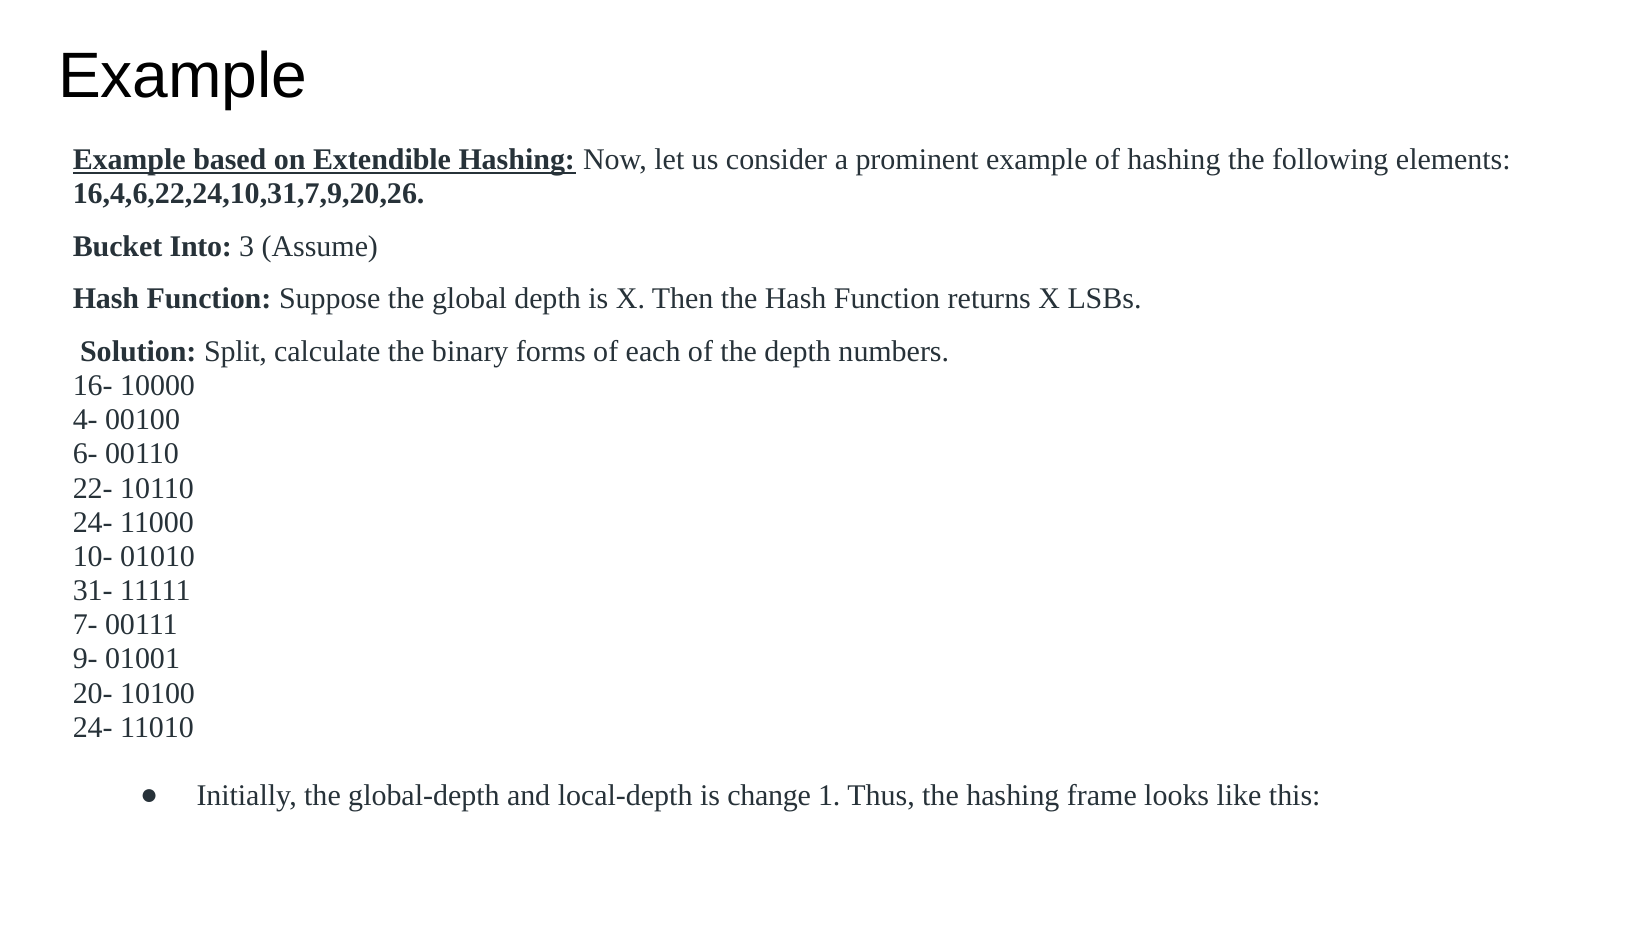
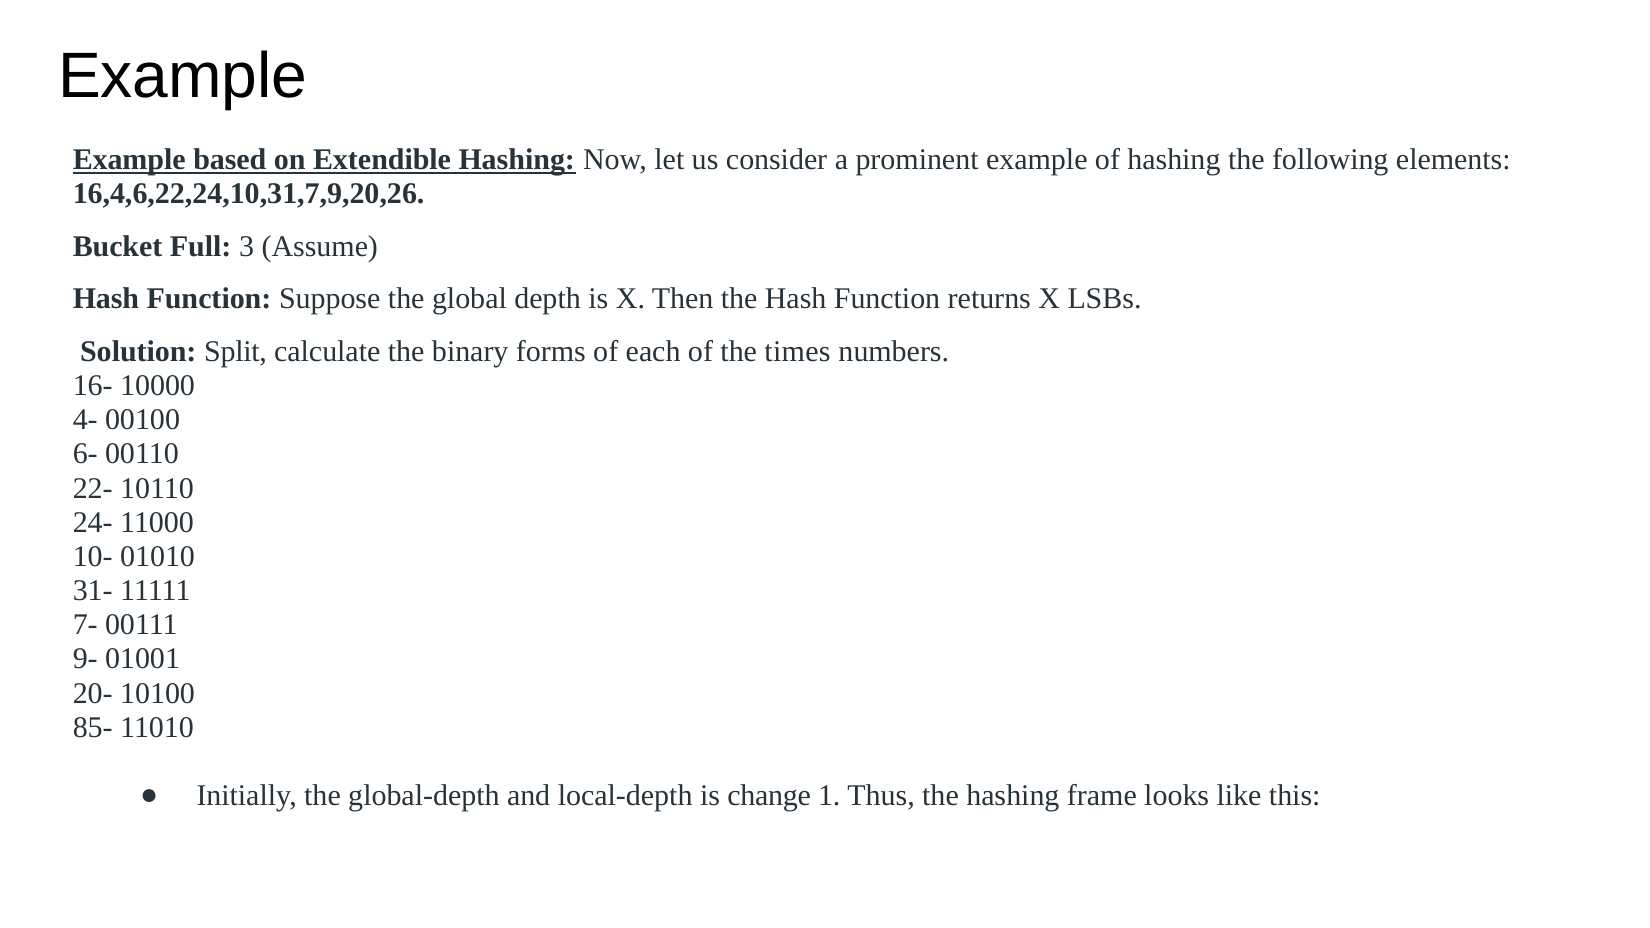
Into: Into -> Full
the depth: depth -> times
24- at (93, 727): 24- -> 85-
